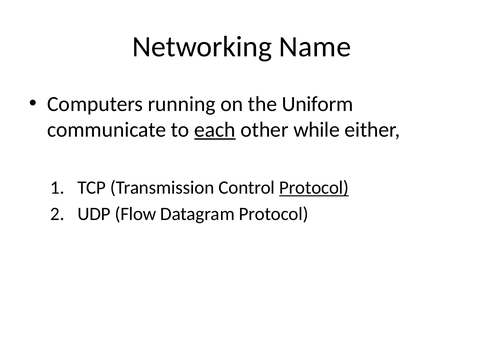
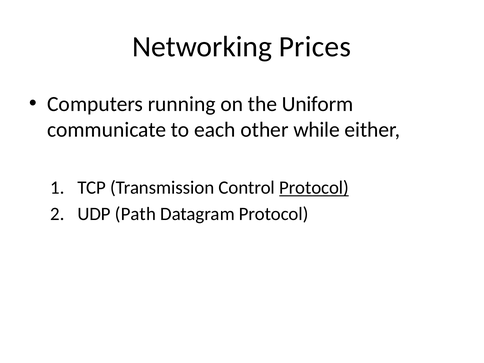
Name: Name -> Prices
each underline: present -> none
Flow: Flow -> Path
